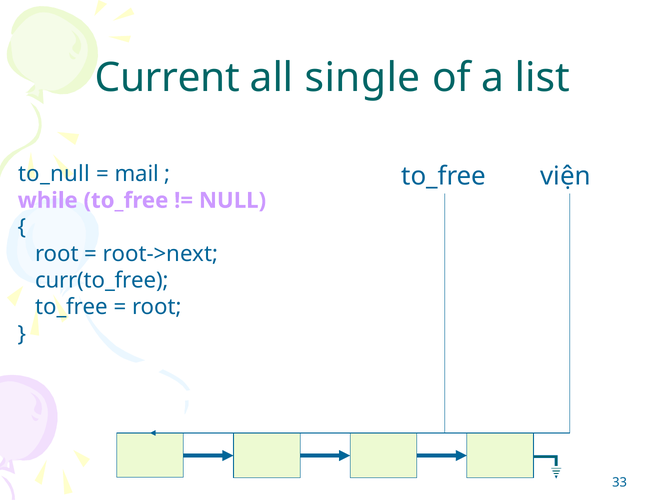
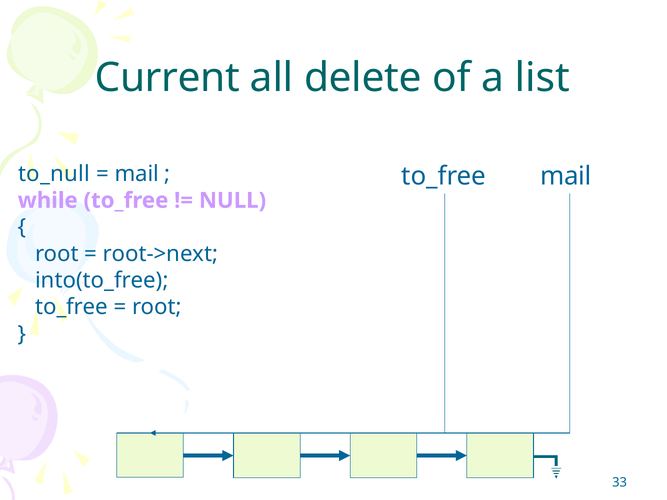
single: single -> delete
viện at (566, 176): viện -> mail
curr(to_free: curr(to_free -> into(to_free
